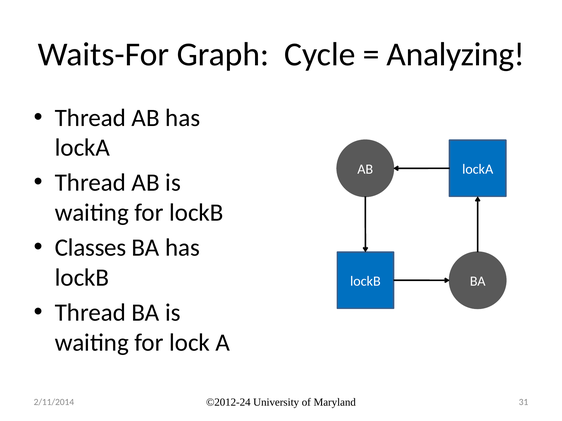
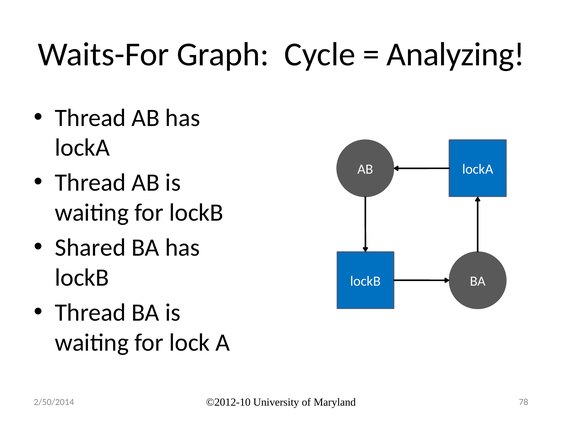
Classes: Classes -> Shared
©2012-24: ©2012-24 -> ©2012-10
31: 31 -> 78
2/11/2014: 2/11/2014 -> 2/50/2014
